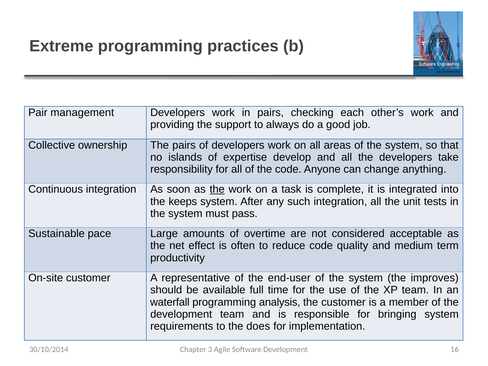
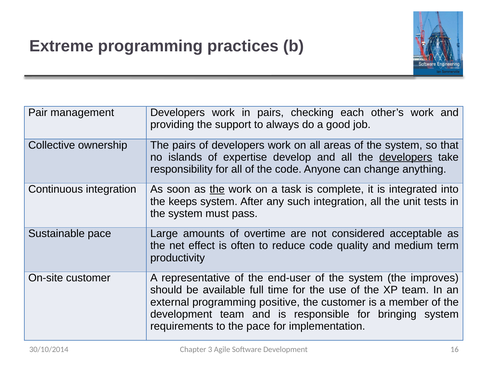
developers at (406, 157) underline: none -> present
waterfall: waterfall -> external
analysis: analysis -> positive
the does: does -> pace
